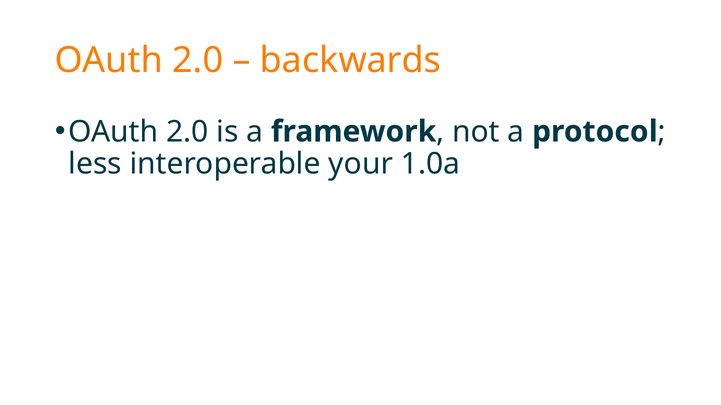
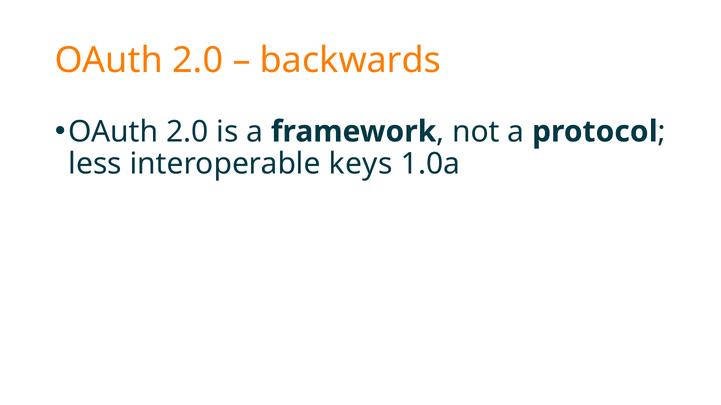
your: your -> keys
